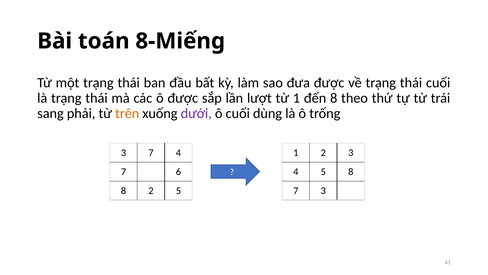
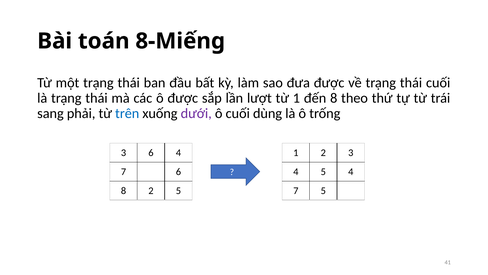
trên colour: orange -> blue
3 7: 7 -> 6
5 8: 8 -> 4
7 3: 3 -> 5
